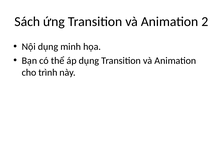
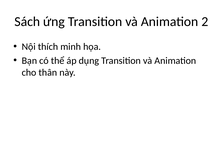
Nội dụng: dụng -> thích
trình: trình -> thân
